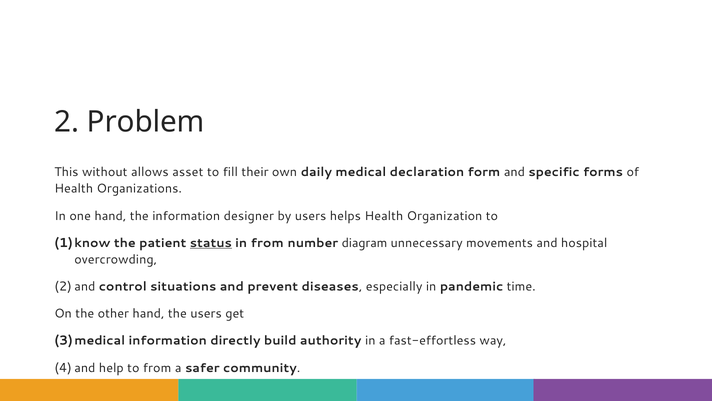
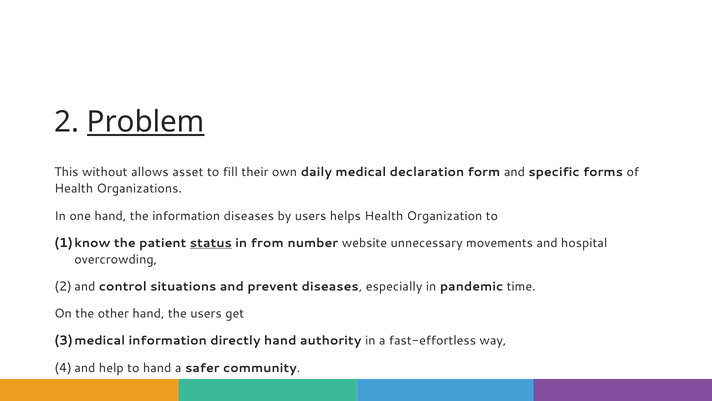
Problem underline: none -> present
information designer: designer -> diseases
diagram: diagram -> website
directly build: build -> hand
to from: from -> hand
